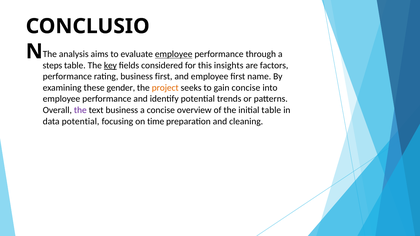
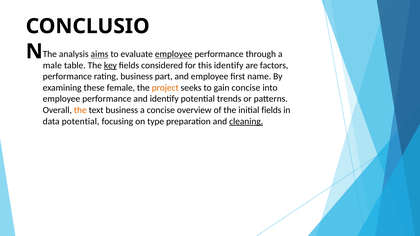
aims underline: none -> present
steps: steps -> male
this insights: insights -> identify
business first: first -> part
gender: gender -> female
the at (80, 110) colour: purple -> orange
initial table: table -> fields
time: time -> type
cleaning underline: none -> present
